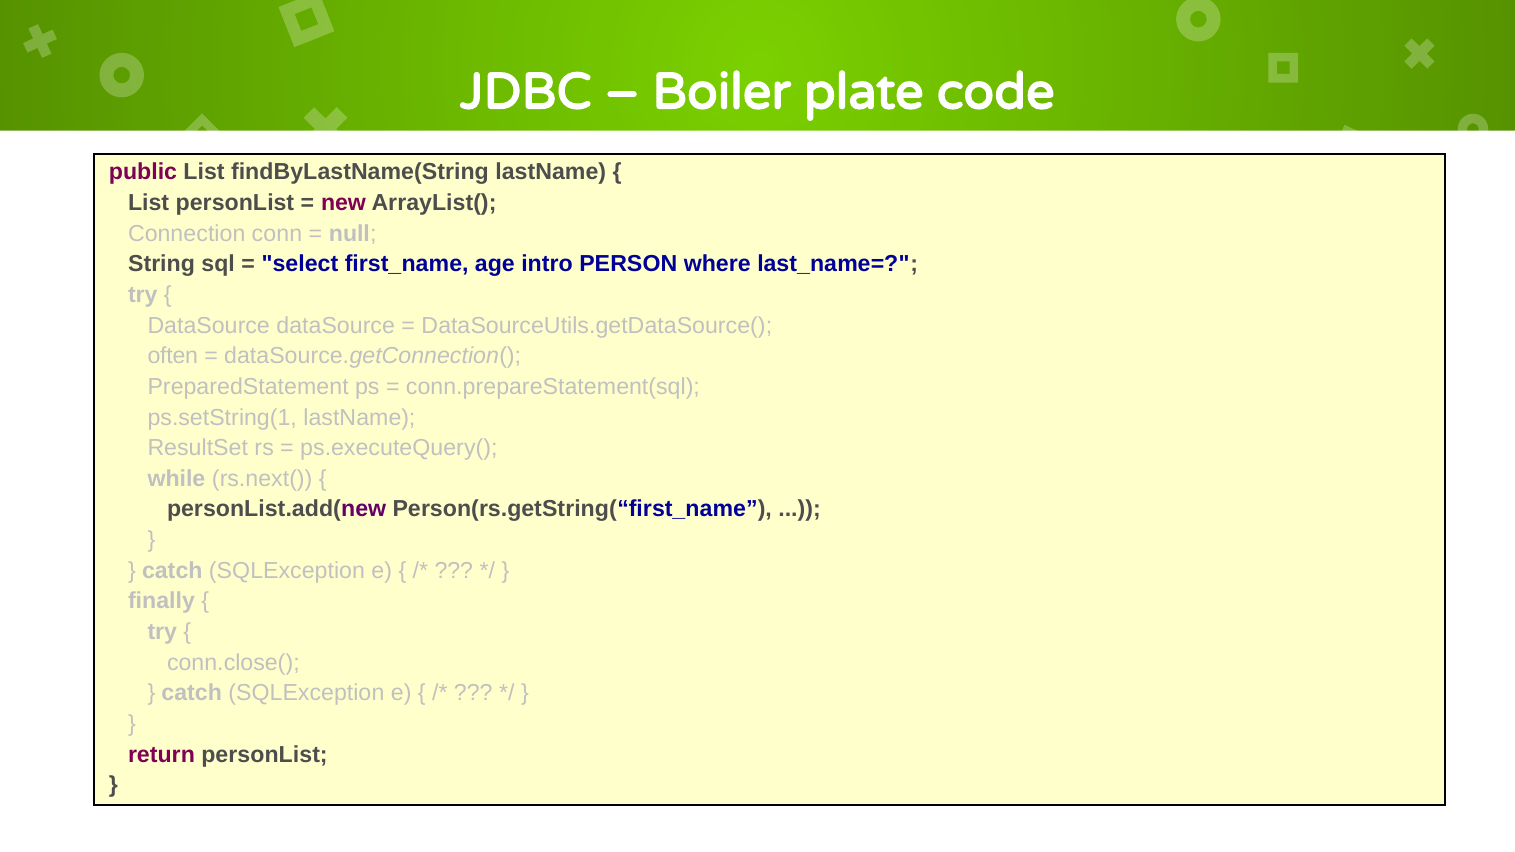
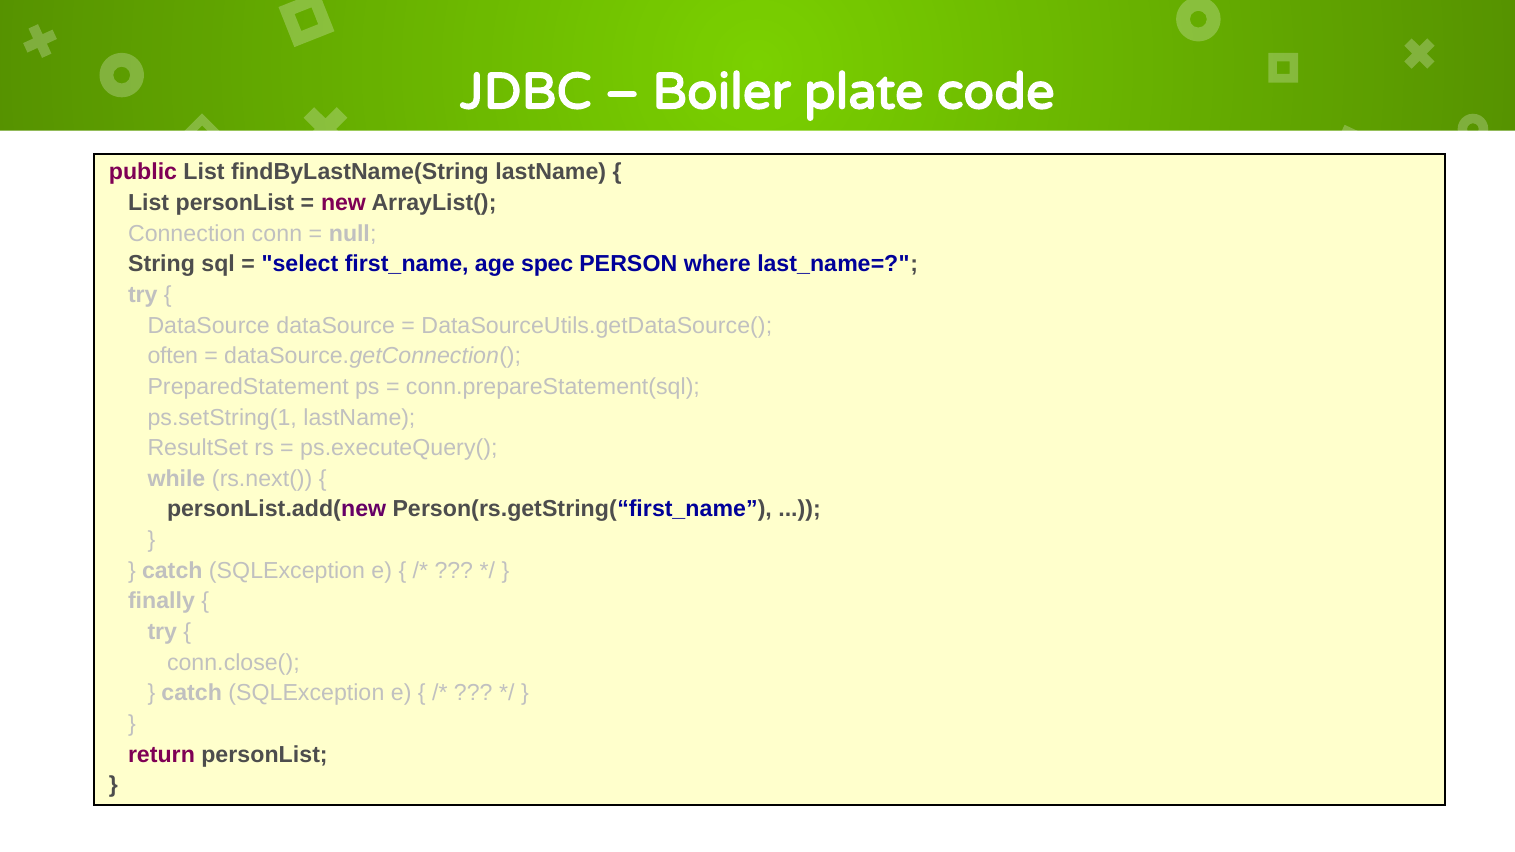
intro: intro -> spec
